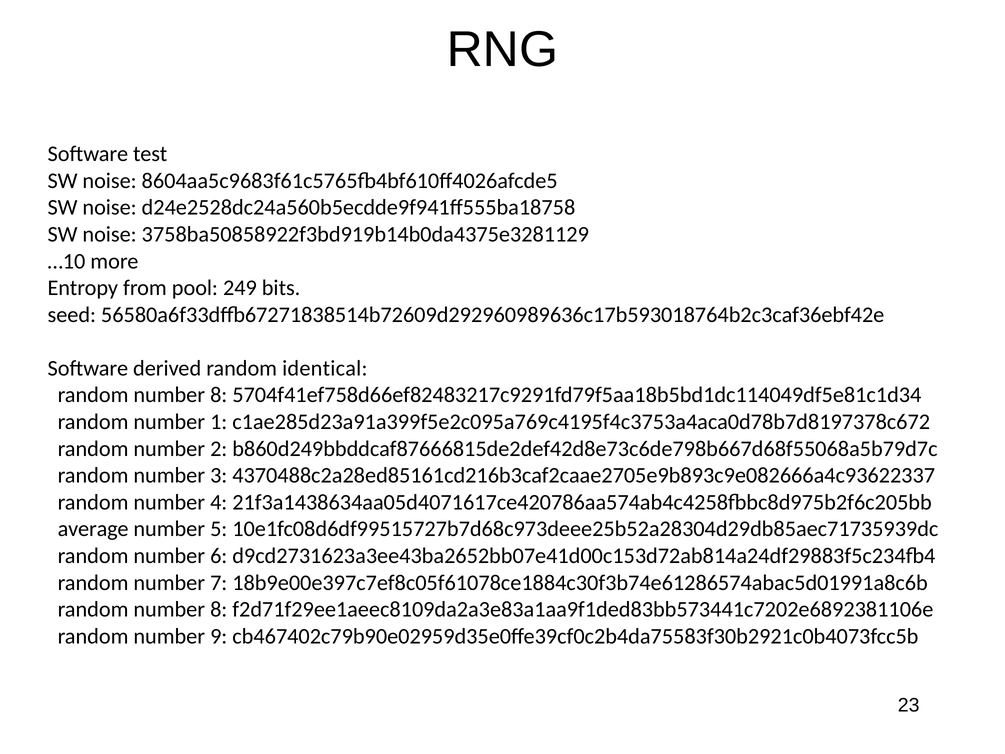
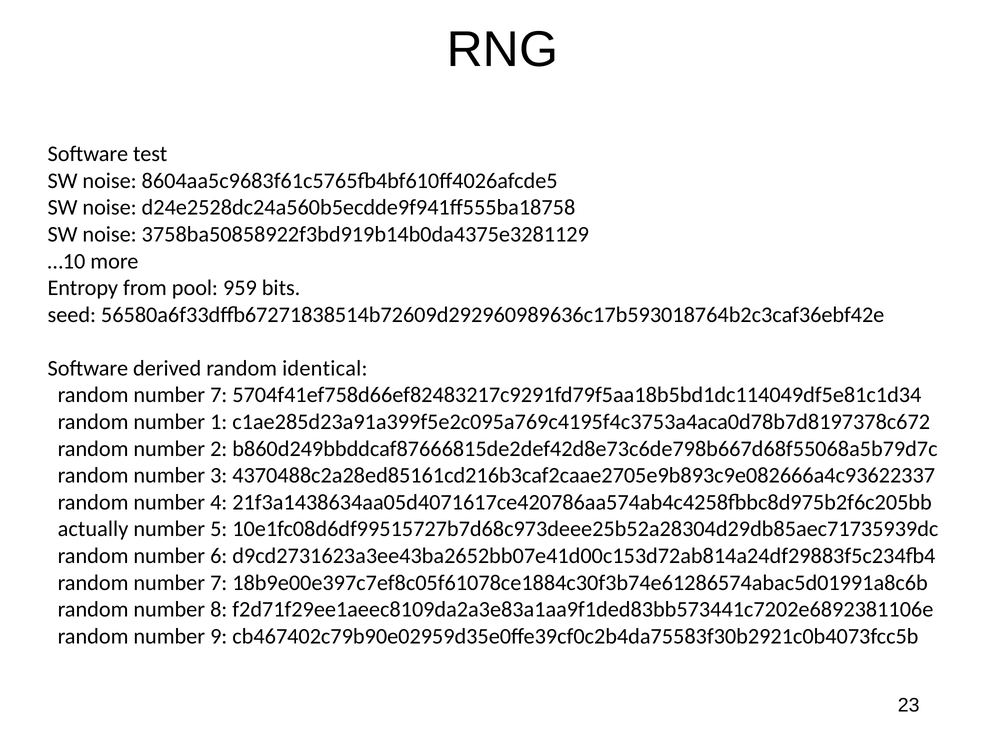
249: 249 -> 959
8 at (219, 395): 8 -> 7
average: average -> actually
